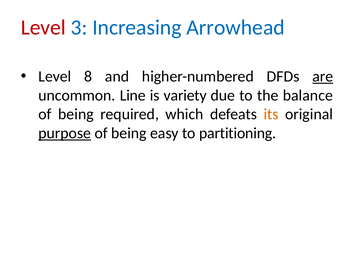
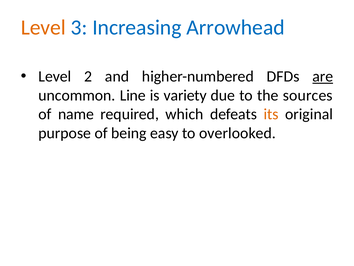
Level at (43, 27) colour: red -> orange
8: 8 -> 2
balance: balance -> sources
being at (76, 114): being -> name
purpose underline: present -> none
partitioning: partitioning -> overlooked
